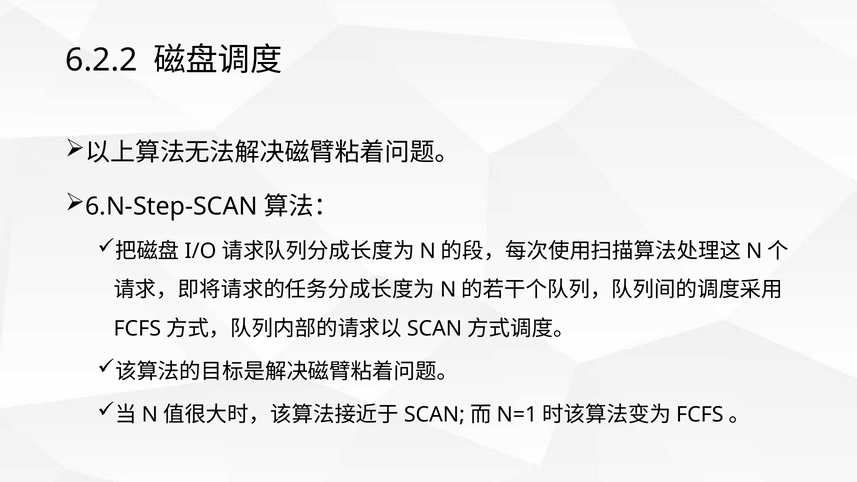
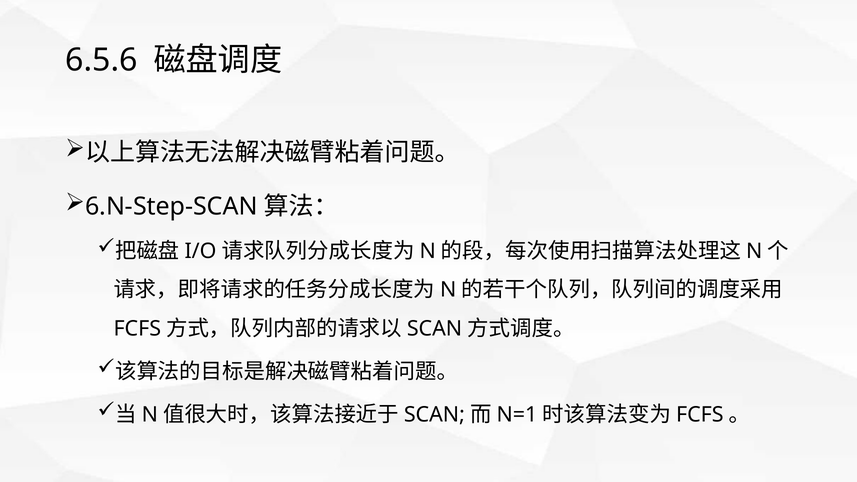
6.2.2: 6.2.2 -> 6.5.6
